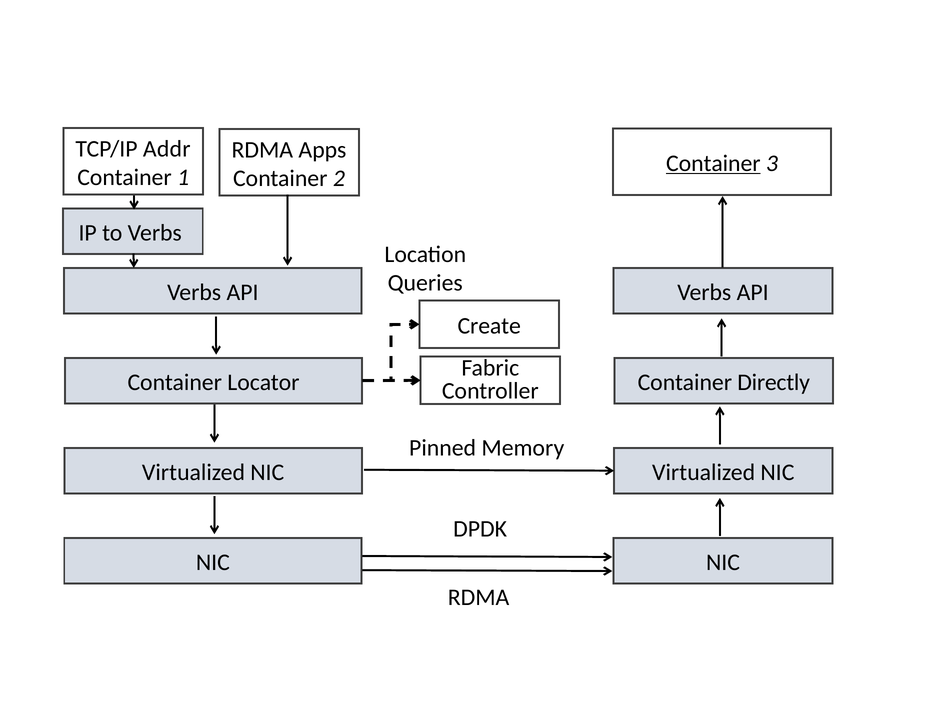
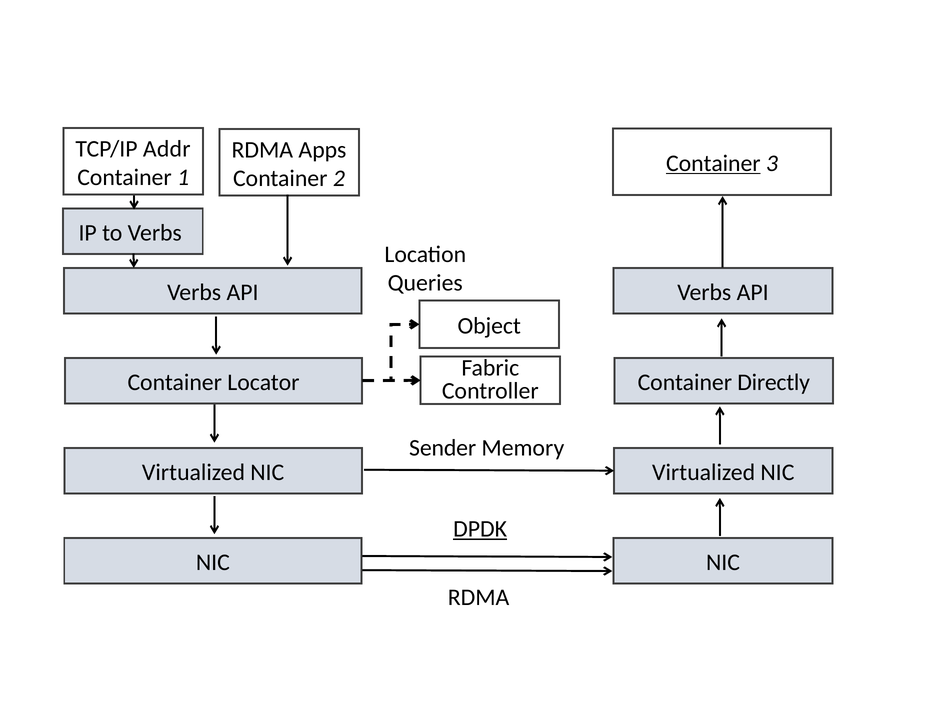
Create: Create -> Object
Pinned: Pinned -> Sender
DPDK underline: none -> present
